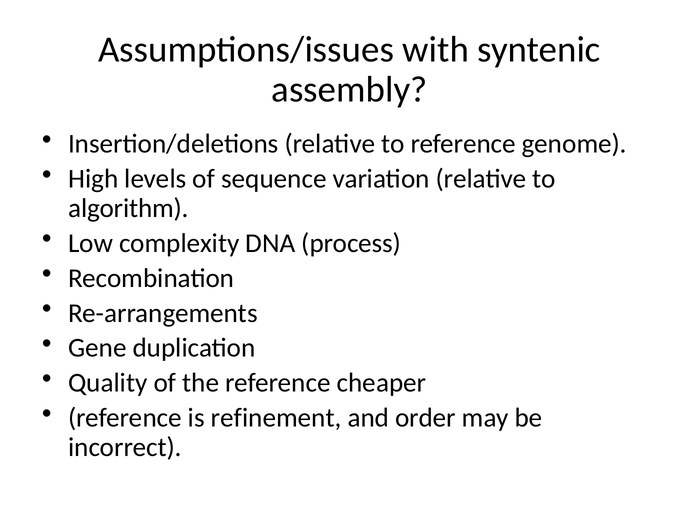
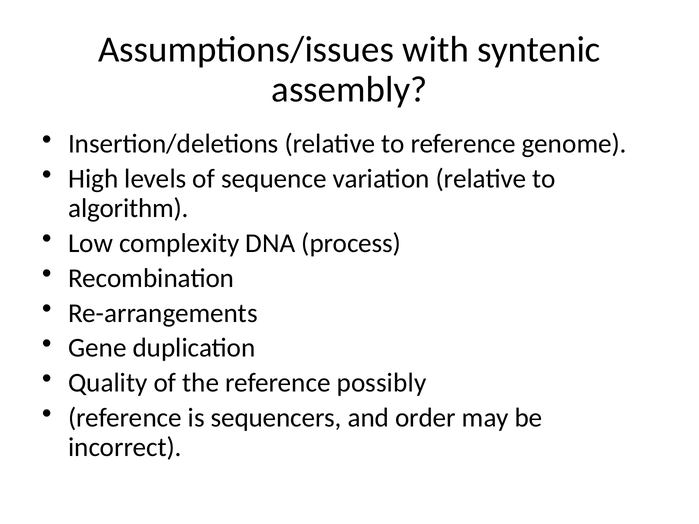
cheaper: cheaper -> possibly
refinement: refinement -> sequencers
